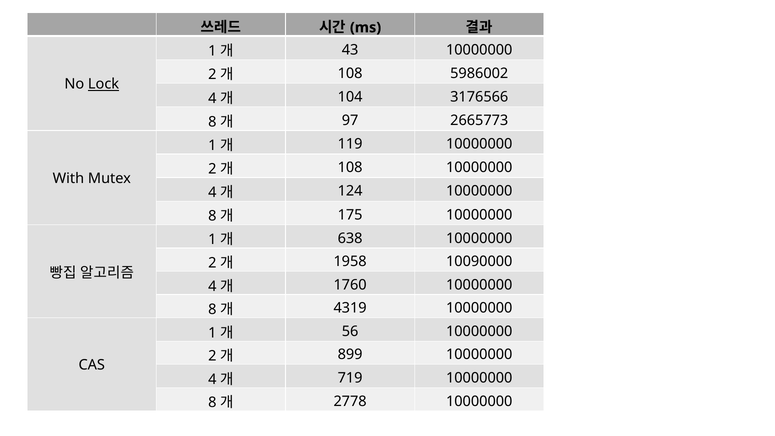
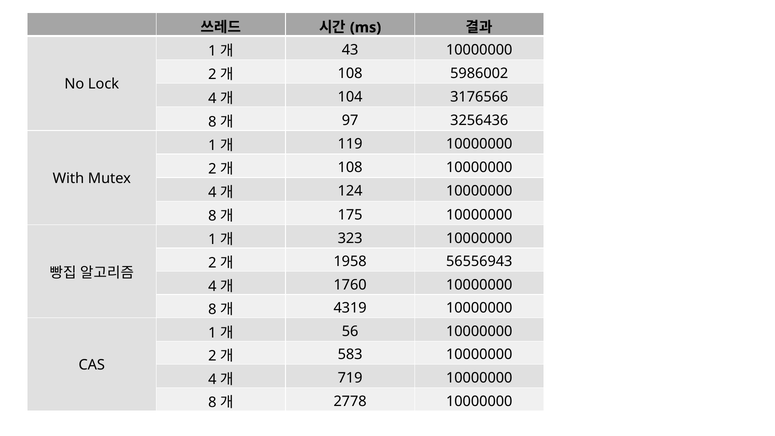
Lock underline: present -> none
2665773: 2665773 -> 3256436
638: 638 -> 323
10090000: 10090000 -> 56556943
899: 899 -> 583
